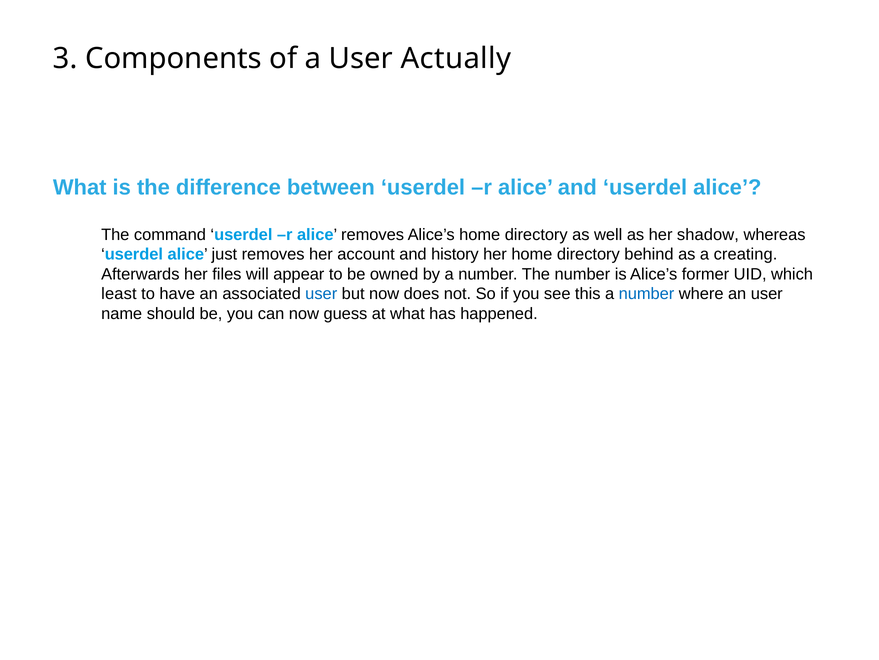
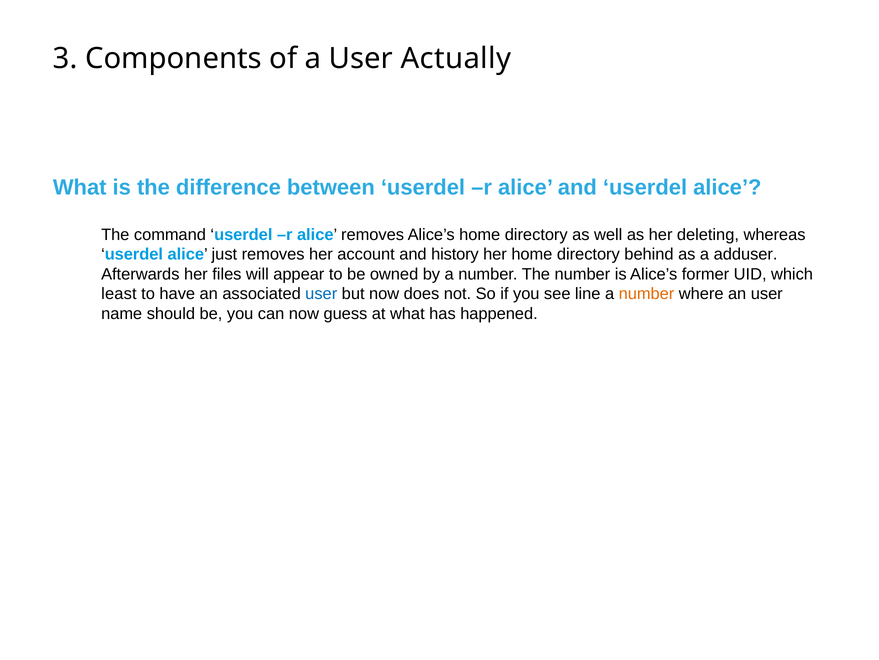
shadow: shadow -> deleting
creating: creating -> adduser
this: this -> line
number at (647, 294) colour: blue -> orange
